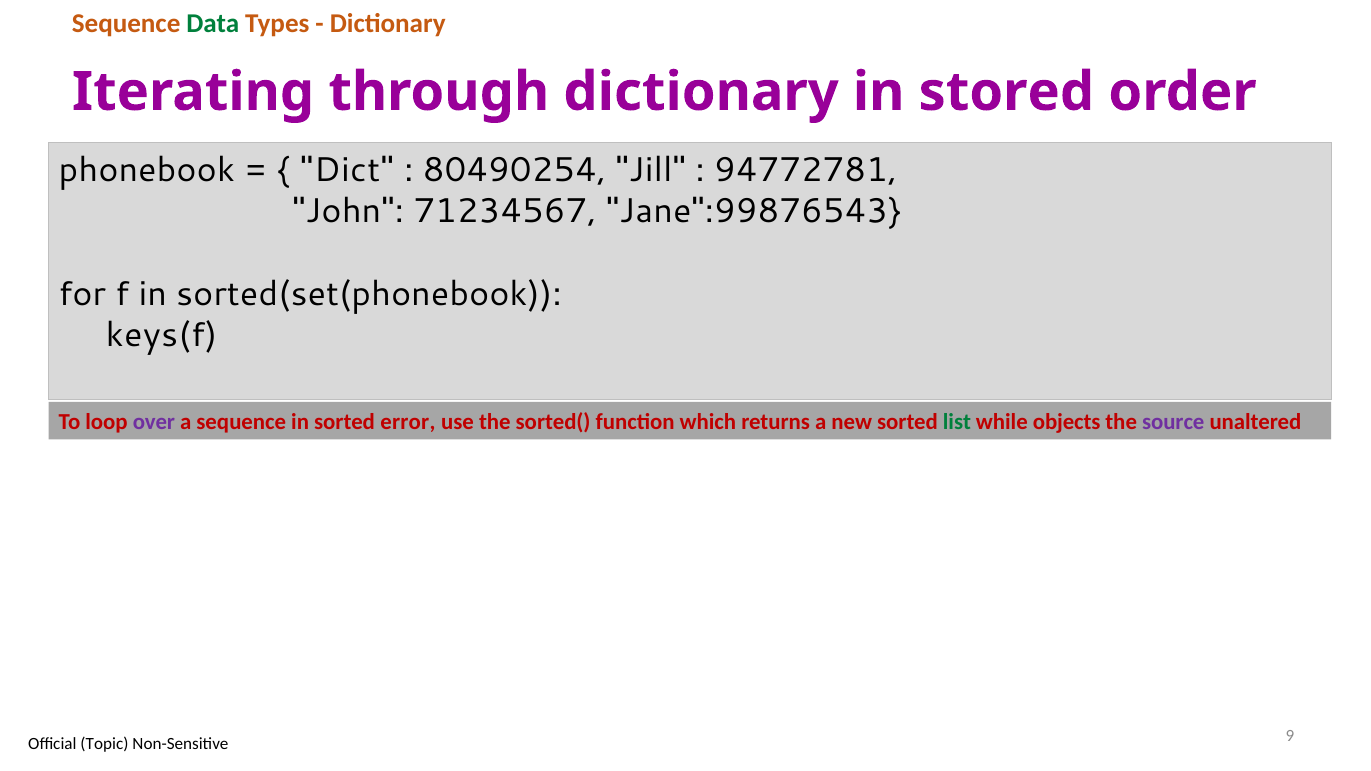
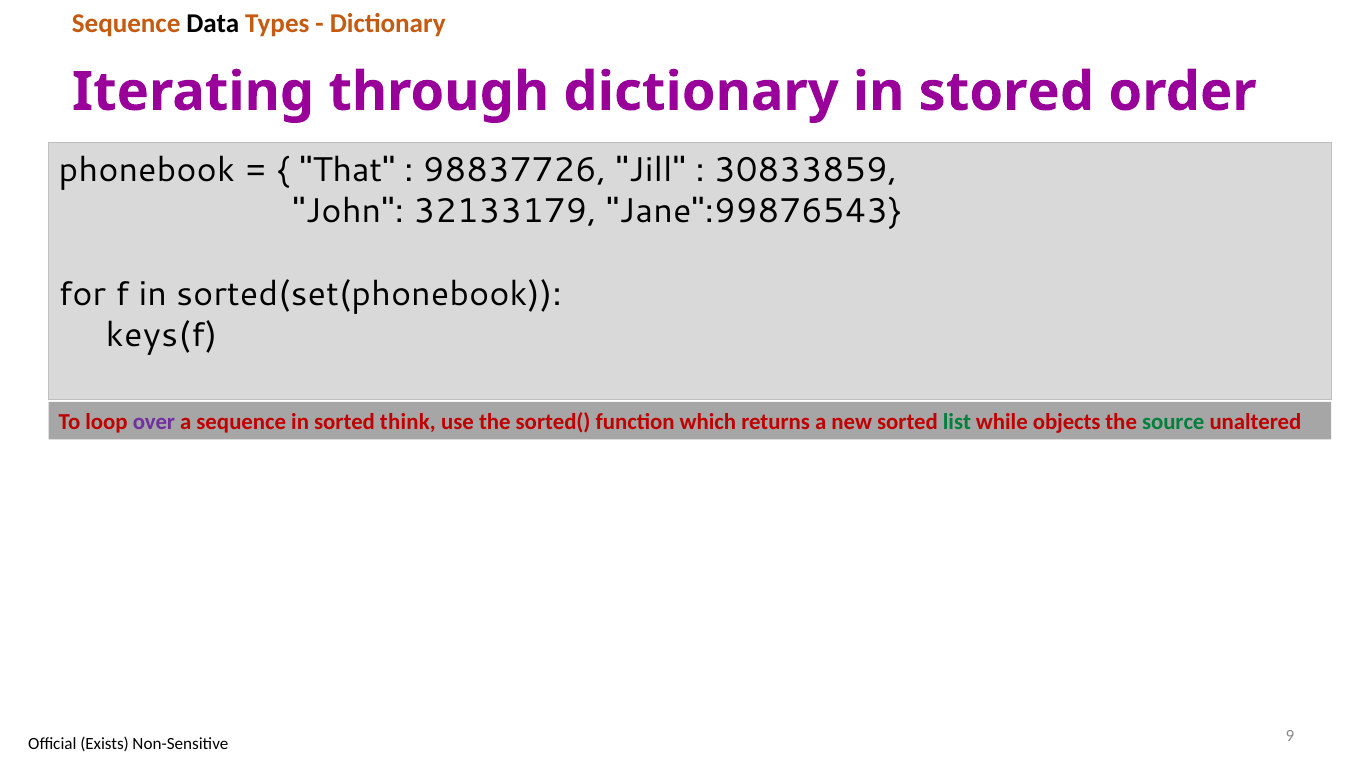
Data colour: green -> black
Dict: Dict -> That
80490254: 80490254 -> 98837726
94772781: 94772781 -> 30833859
71234567: 71234567 -> 32133179
error: error -> think
source colour: purple -> green
Topic: Topic -> Exists
